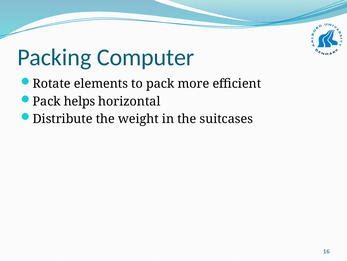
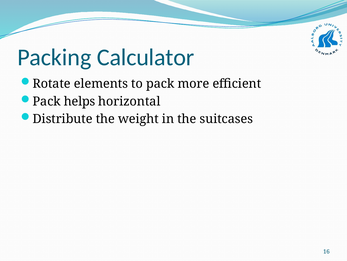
Computer: Computer -> Calculator
